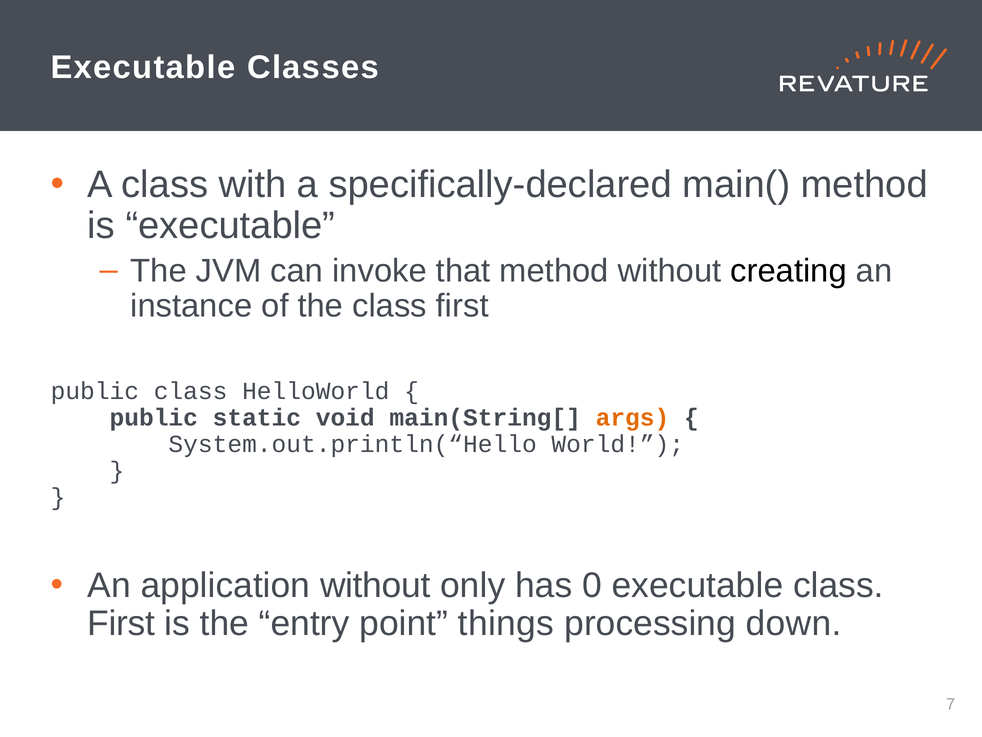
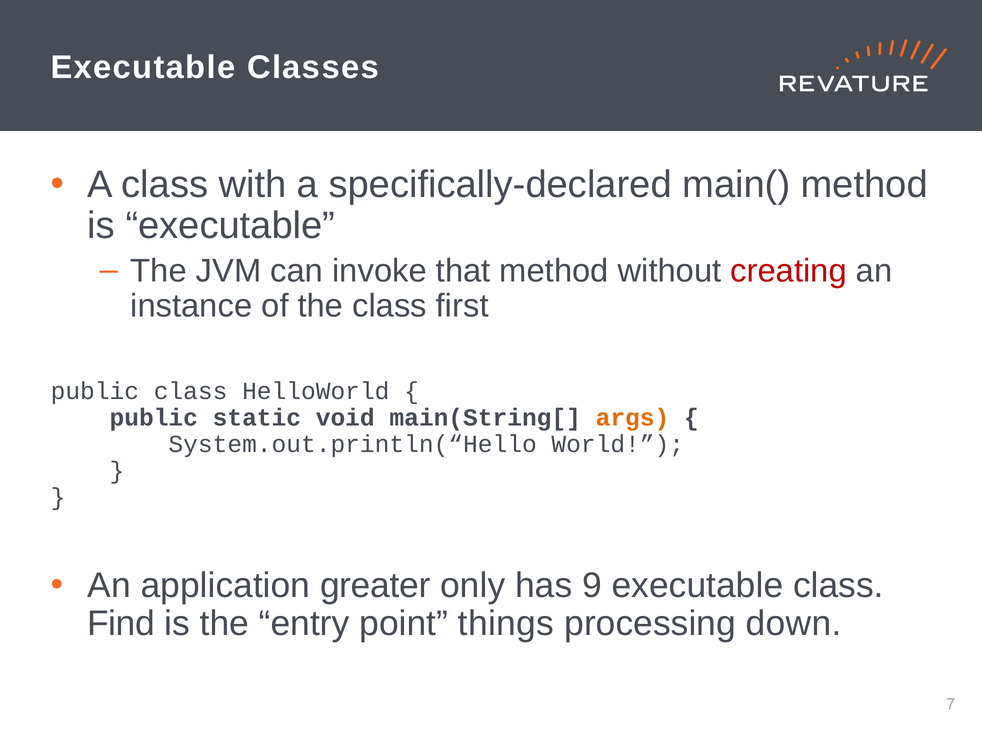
creating colour: black -> red
application without: without -> greater
0: 0 -> 9
First at (121, 623): First -> Find
